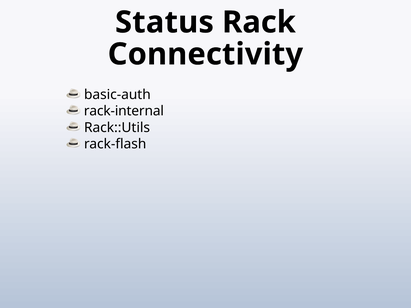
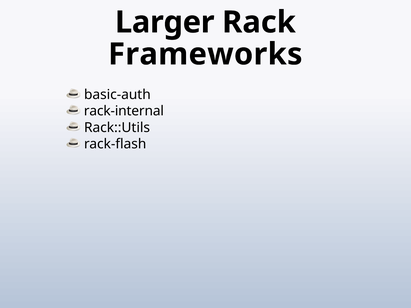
Status: Status -> Larger
Connectivity: Connectivity -> Frameworks
